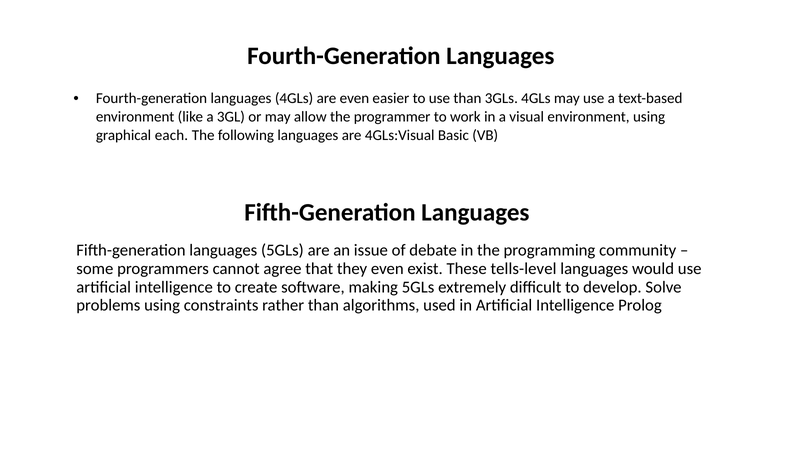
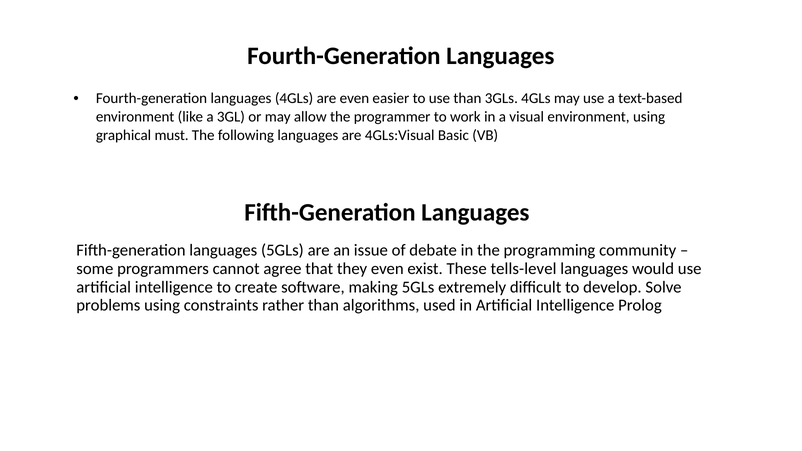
each: each -> must
